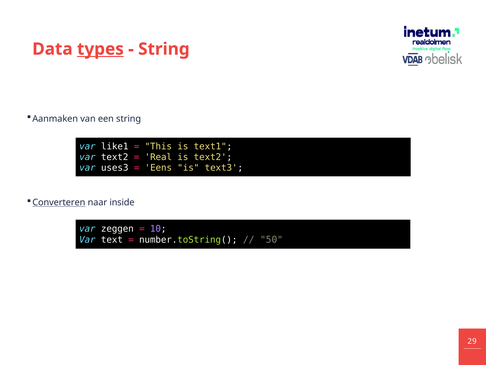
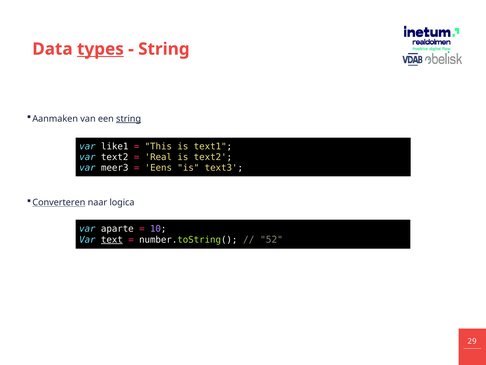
string at (129, 119) underline: none -> present
uses3: uses3 -> meer3
inside: inside -> logica
zeggen: zeggen -> aparte
text underline: none -> present
50: 50 -> 52
